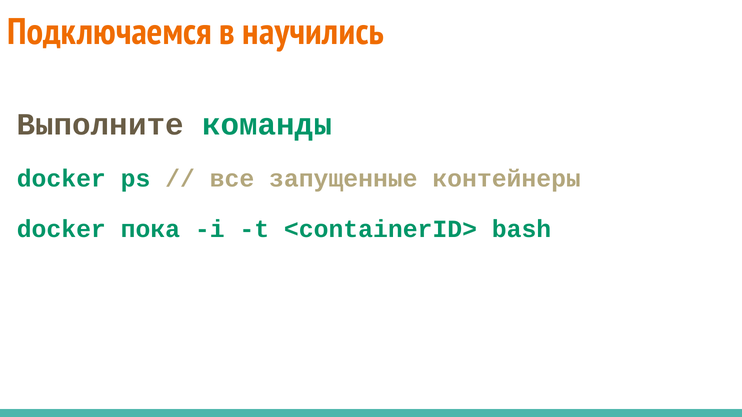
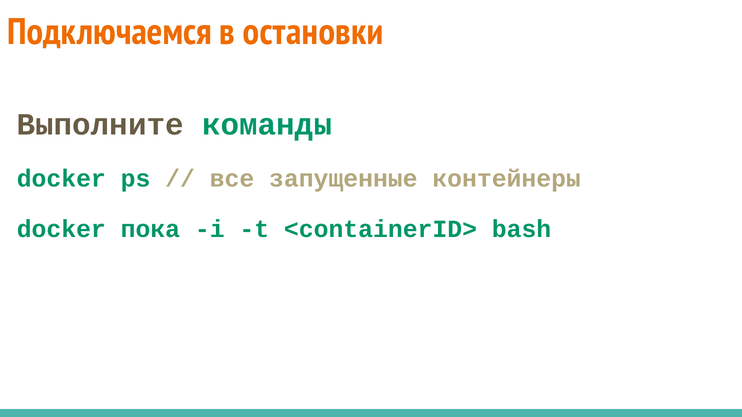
научились: научились -> остановки
